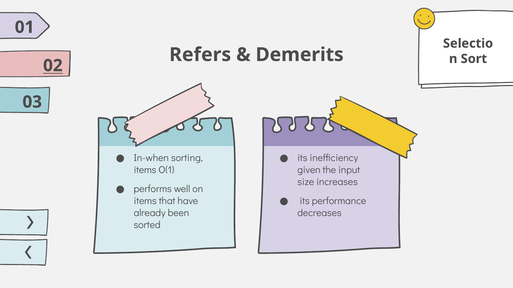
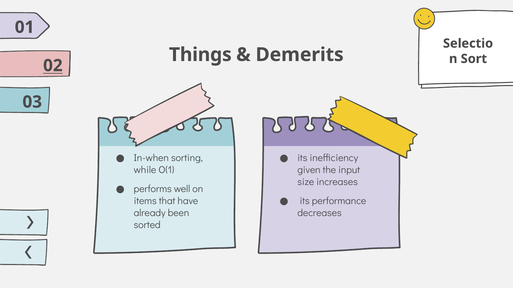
Refers: Refers -> Things
items at (145, 170): items -> while
